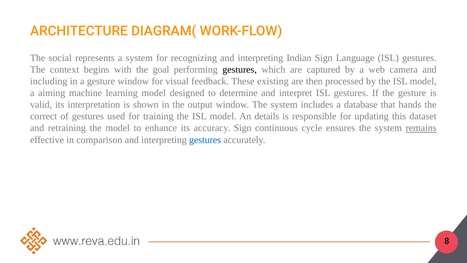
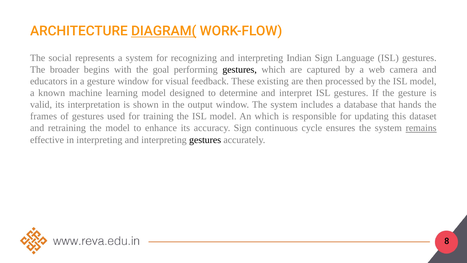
DIAGRAM( underline: none -> present
context: context -> broader
including: including -> educators
aiming: aiming -> known
correct: correct -> frames
An details: details -> which
in comparison: comparison -> interpreting
gestures at (205, 140) colour: blue -> black
